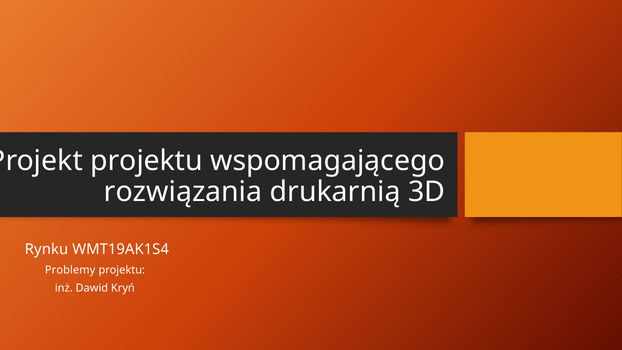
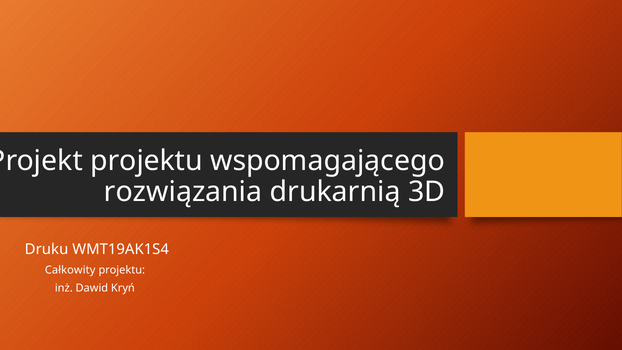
Rynku: Rynku -> Druku
Problemy: Problemy -> Całkowity
